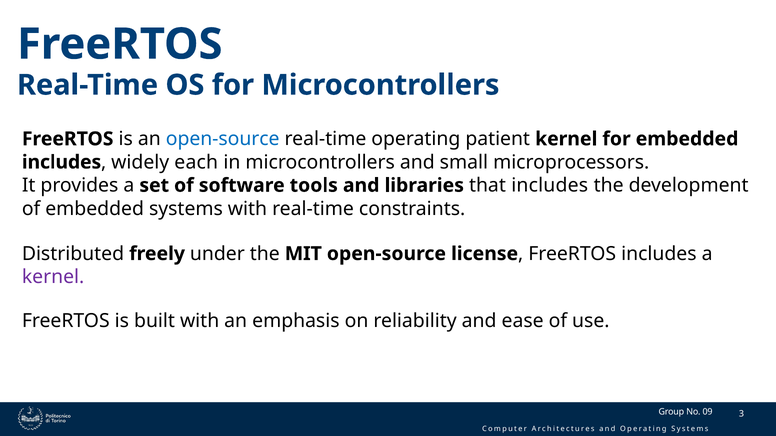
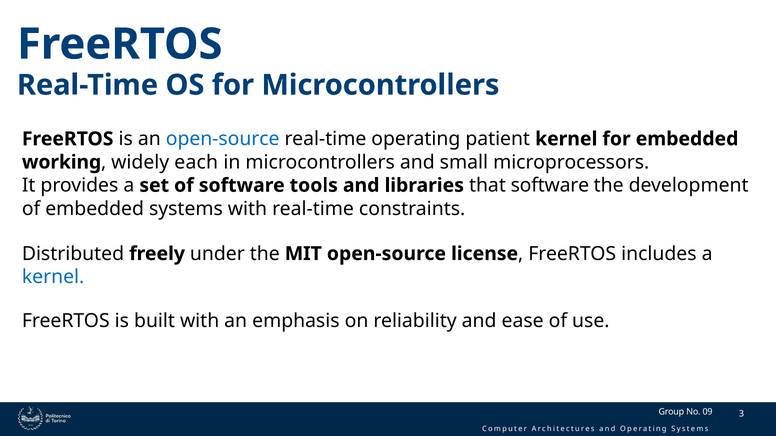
includes at (62, 162): includes -> working
that includes: includes -> software
kernel at (53, 277) colour: purple -> blue
